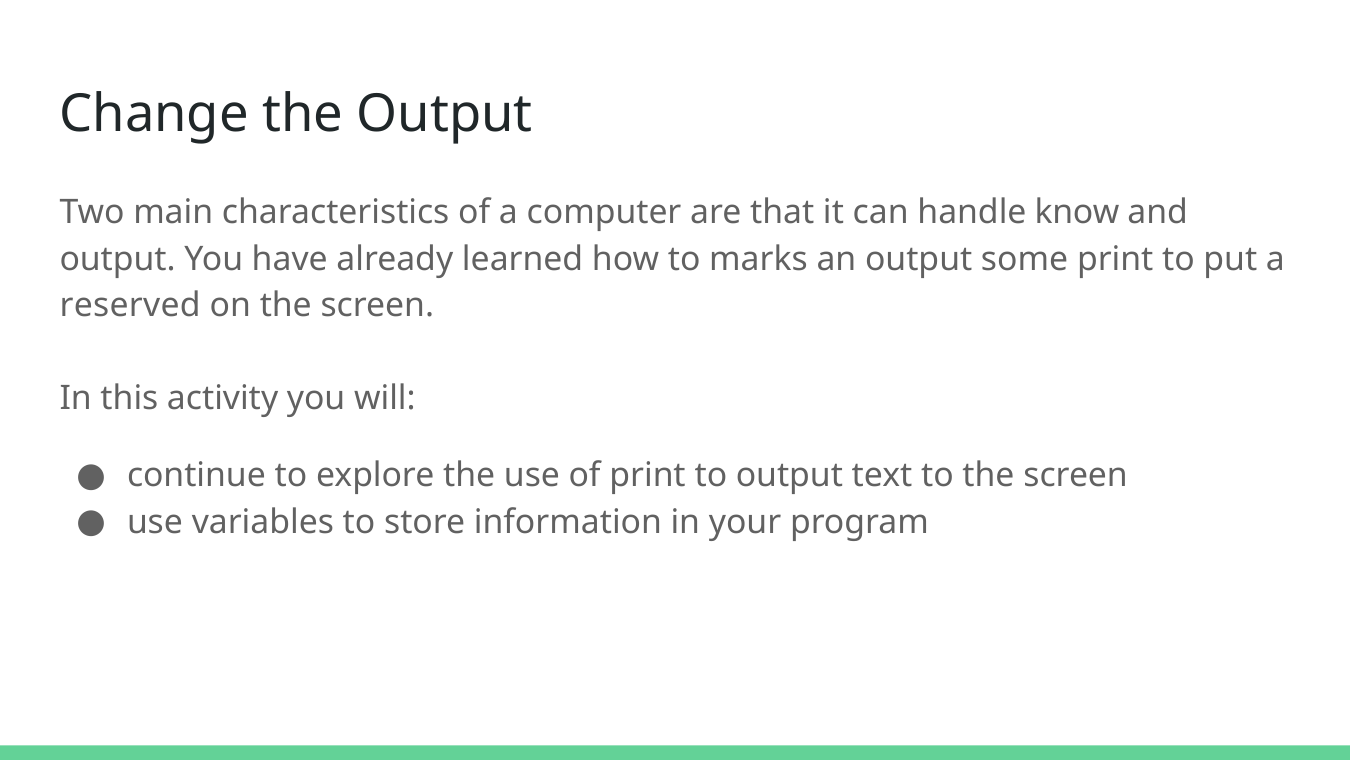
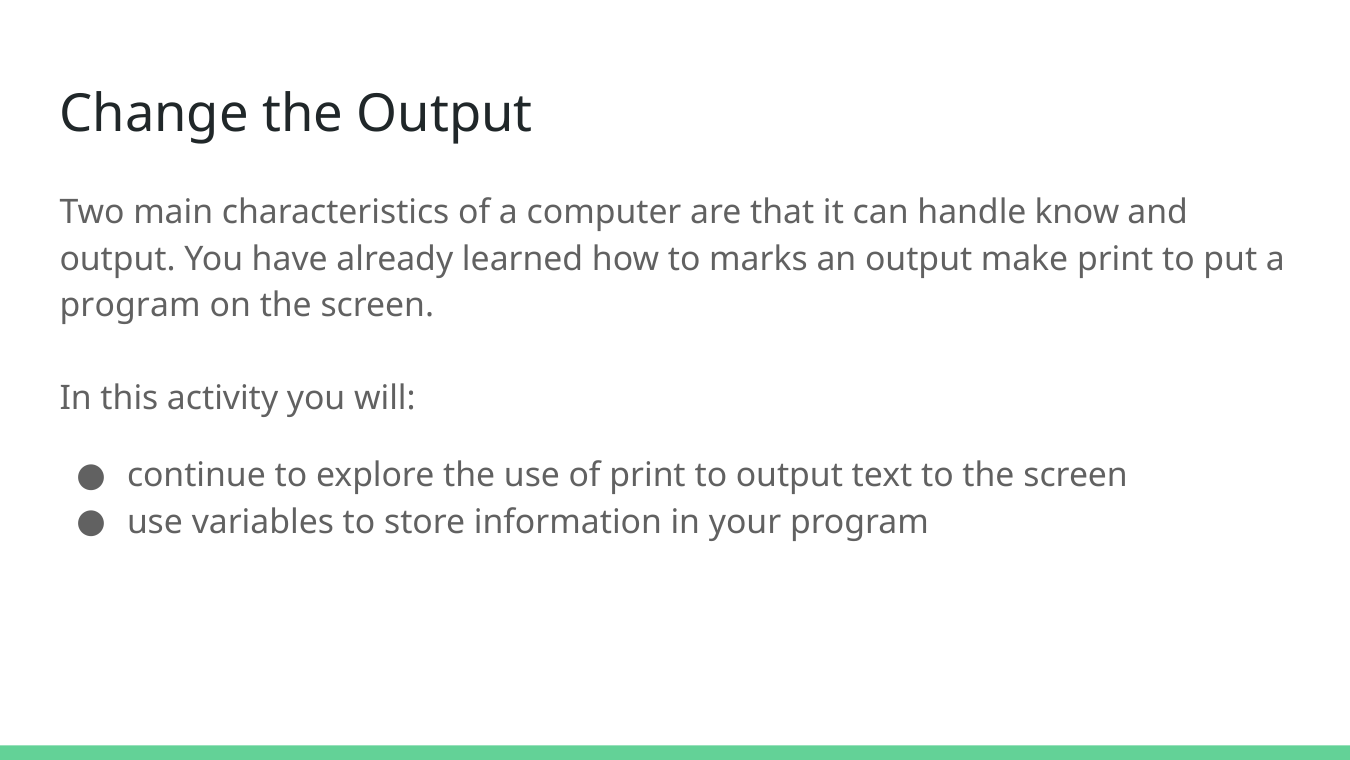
some: some -> make
reserved at (130, 305): reserved -> program
